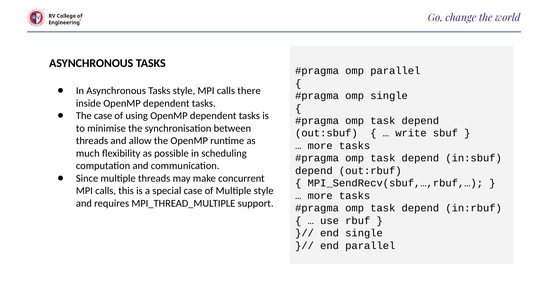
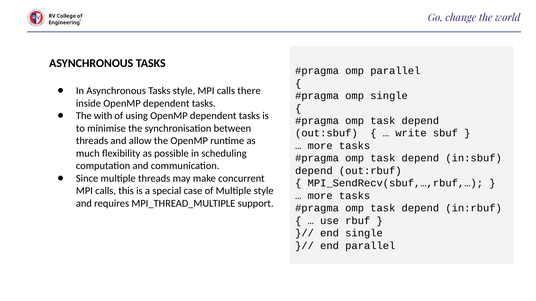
The case: case -> with
